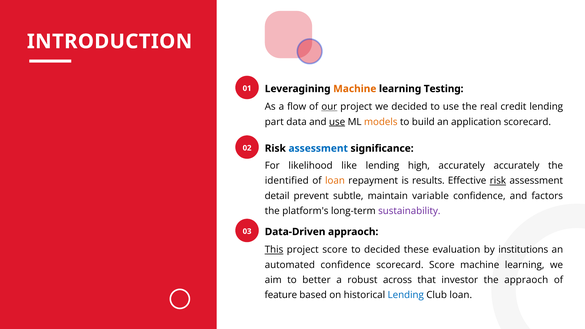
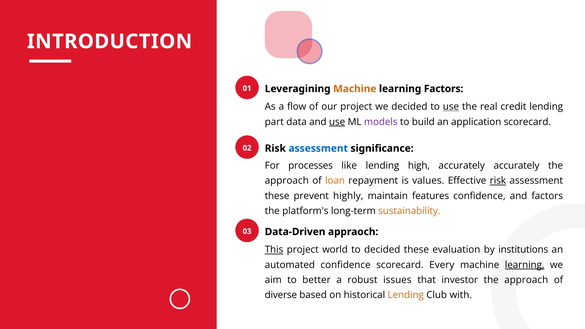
learning Testing: Testing -> Factors
our underline: present -> none
use at (451, 107) underline: none -> present
models colour: orange -> purple
likelihood: likelihood -> processes
identified at (287, 181): identified -> approach
results: results -> values
detail at (277, 196): detail -> these
subtle: subtle -> highly
variable: variable -> features
sustainability colour: purple -> orange
project score: score -> world
scorecard Score: Score -> Every
learning at (525, 265) underline: none -> present
across: across -> issues
appraoch at (526, 280): appraoch -> approach
feature: feature -> diverse
Lending at (406, 295) colour: blue -> orange
Club loan: loan -> with
